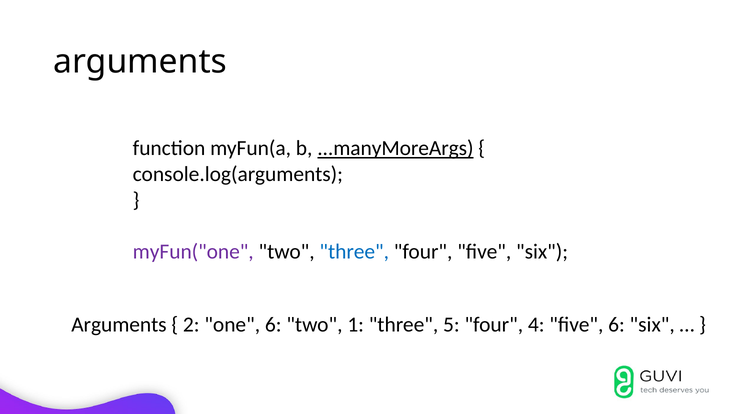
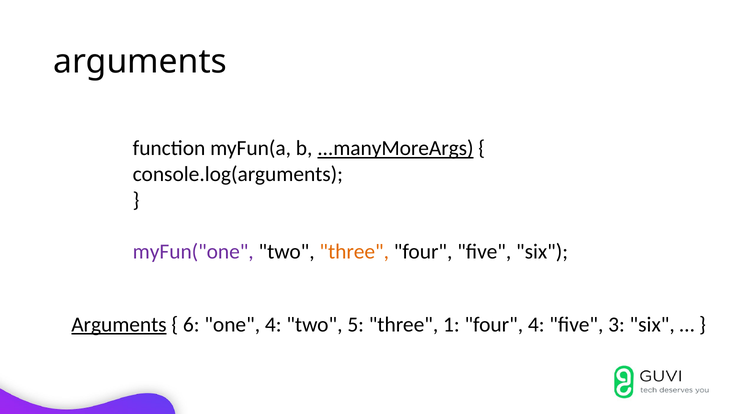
three at (354, 252) colour: blue -> orange
Arguments at (119, 325) underline: none -> present
2: 2 -> 6
one 6: 6 -> 4
1: 1 -> 5
5: 5 -> 1
five 6: 6 -> 3
